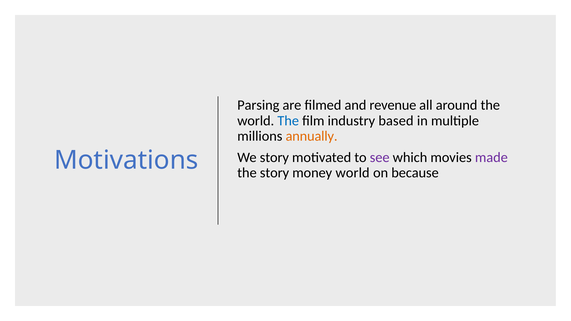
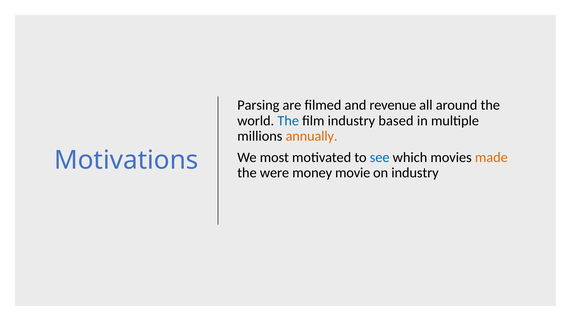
We story: story -> most
see colour: purple -> blue
made colour: purple -> orange
the story: story -> were
money world: world -> movie
on because: because -> industry
